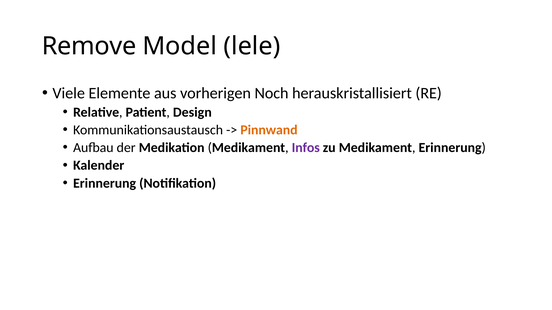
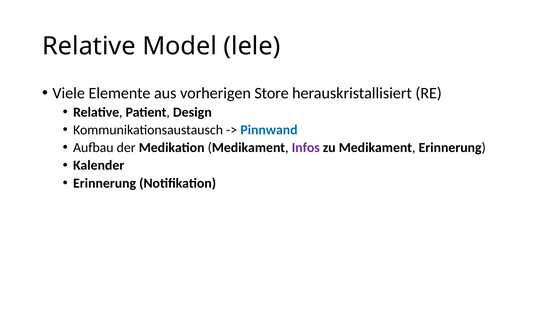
Remove at (89, 46): Remove -> Relative
Noch: Noch -> Store
Pinnwand colour: orange -> blue
